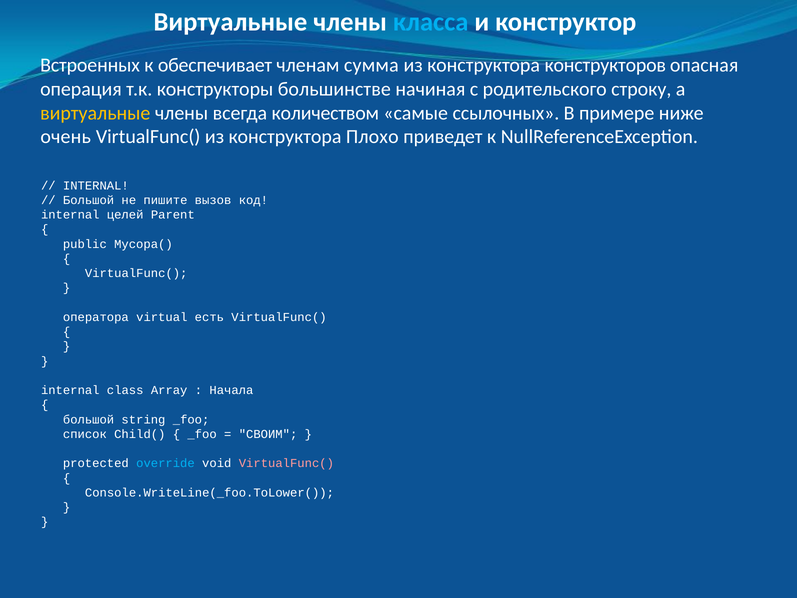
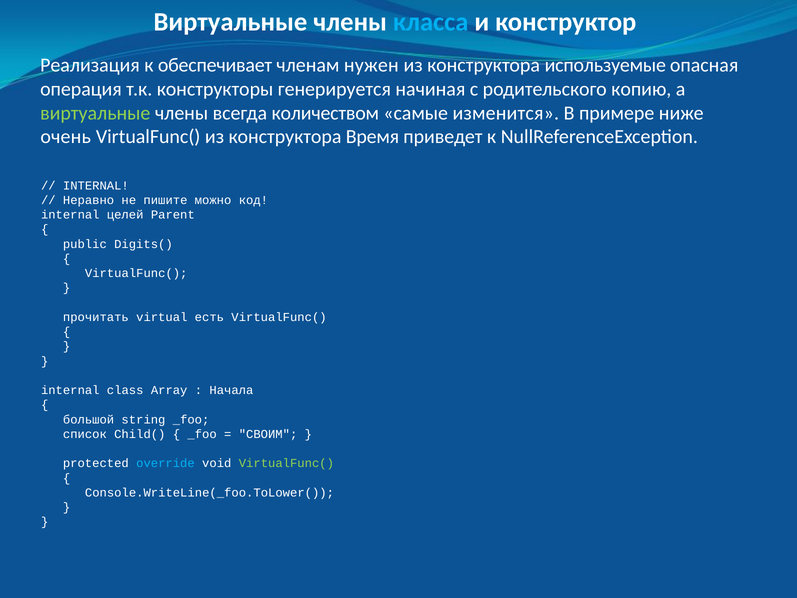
Встроенных: Встроенных -> Реализация
сумма: сумма -> нужен
конструкторов: конструкторов -> используемые
большинстве: большинстве -> генерируется
строку: строку -> копию
виртуальные at (95, 113) colour: yellow -> light green
ссылочных: ссылочных -> изменится
Плохо: Плохо -> Время
Большой at (89, 200): Большой -> Неравно
вызов: вызов -> можно
Мусора(: Мусора( -> Digits(
оператора: оператора -> прочитать
VirtualFunc( at (286, 463) colour: pink -> light green
